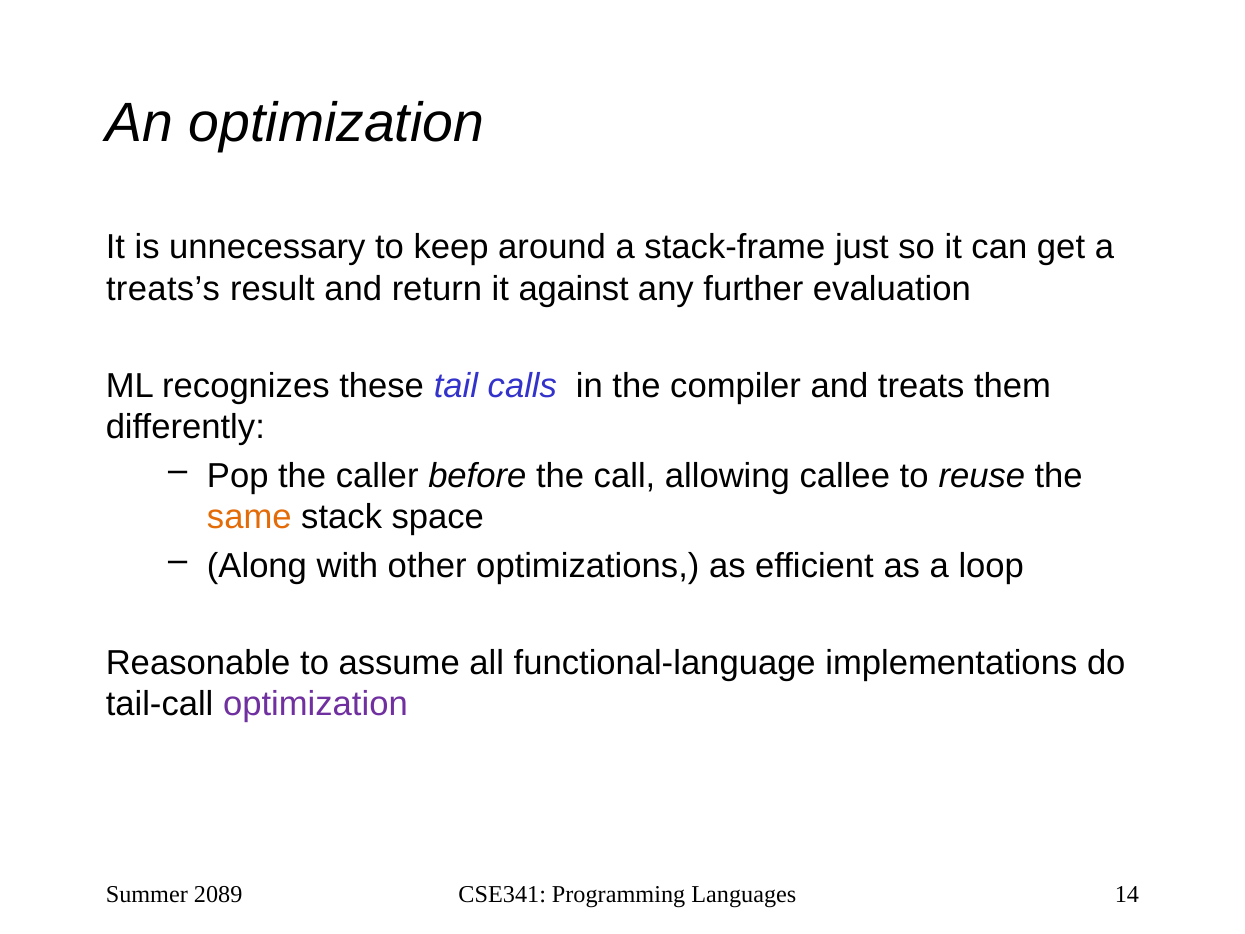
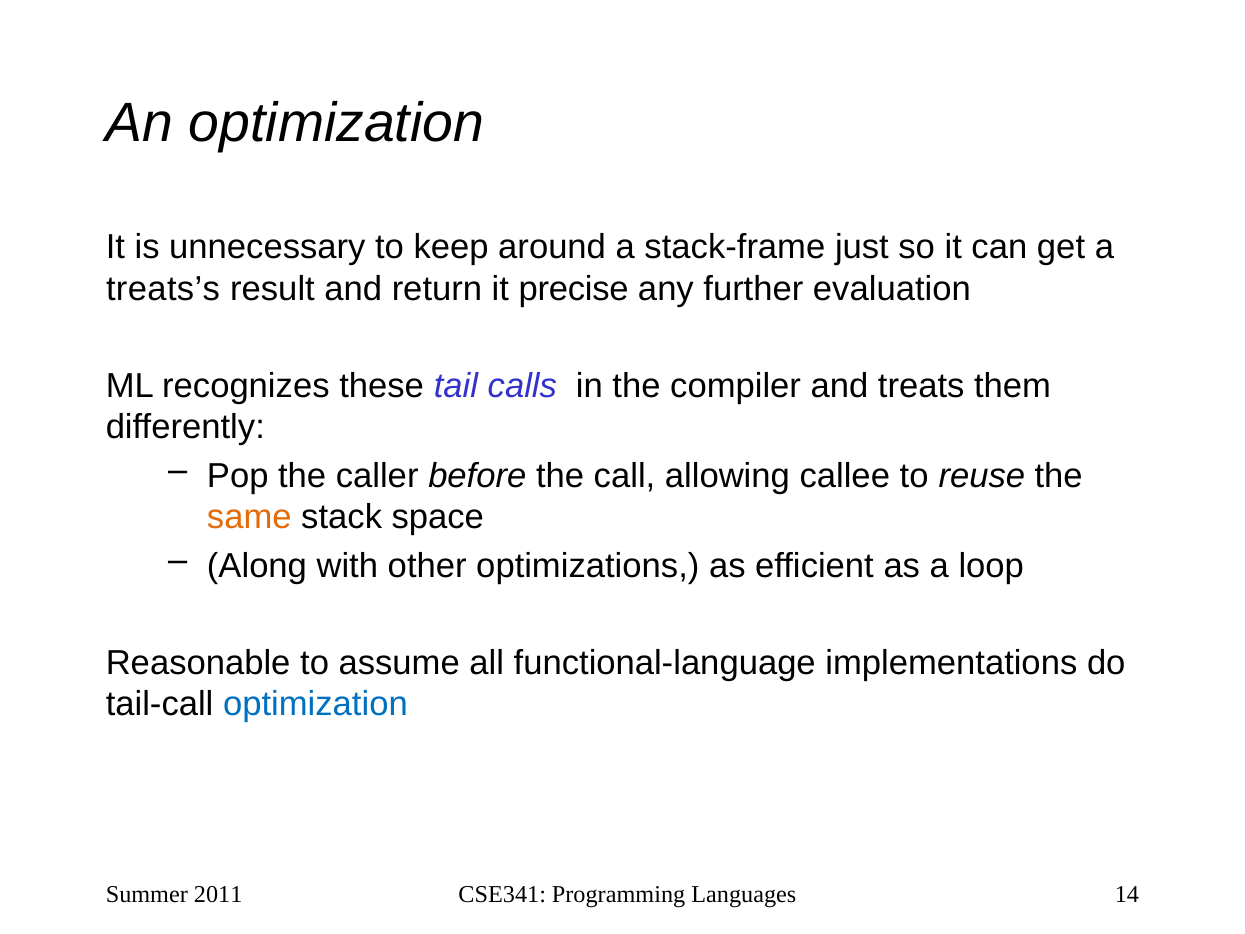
against: against -> precise
optimization at (315, 704) colour: purple -> blue
2089: 2089 -> 2011
